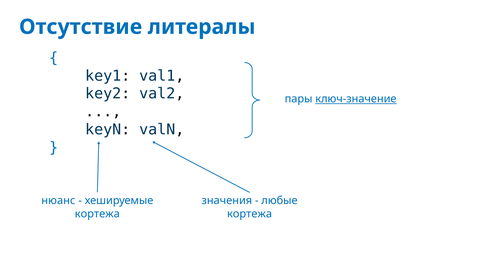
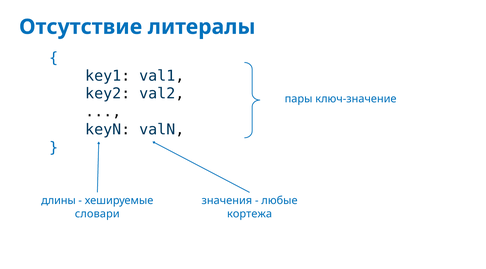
ключ-значение underline: present -> none
нюанс: нюанс -> длины
кортежа at (97, 214): кортежа -> словари
